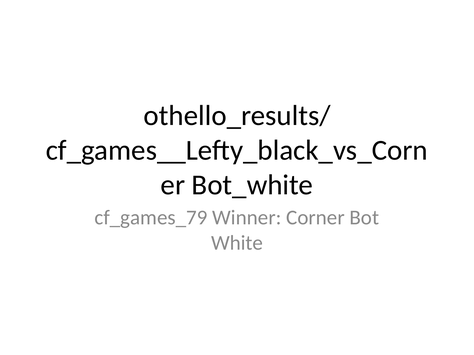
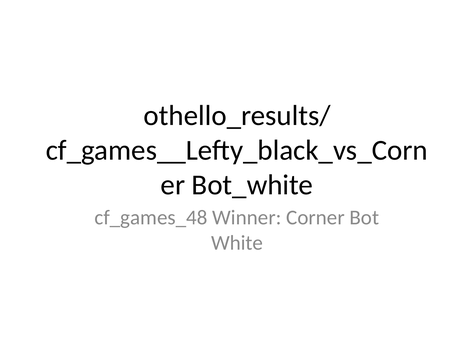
cf_games_79: cf_games_79 -> cf_games_48
